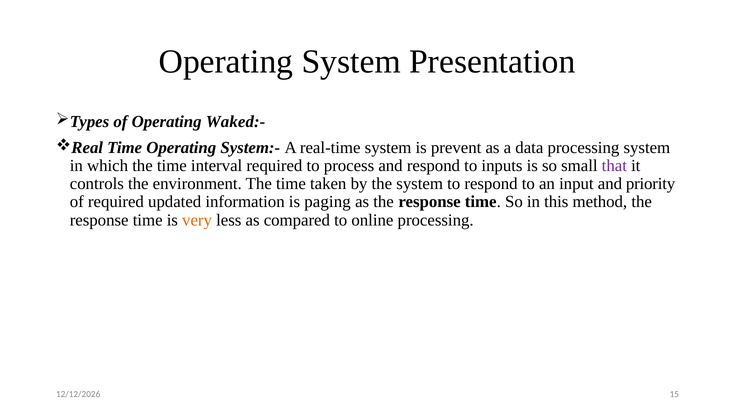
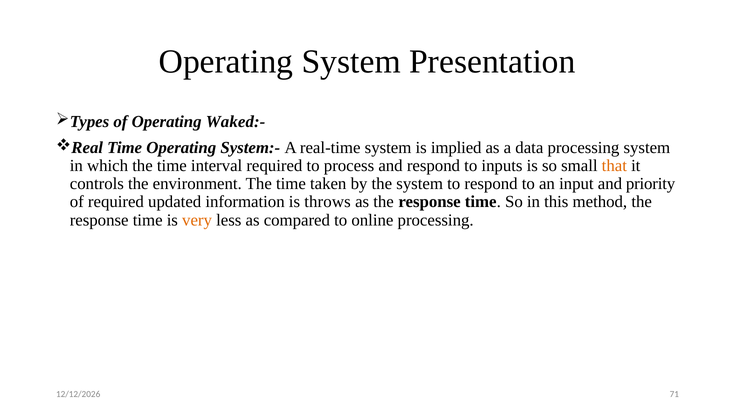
prevent: prevent -> implied
that colour: purple -> orange
paging: paging -> throws
15: 15 -> 71
